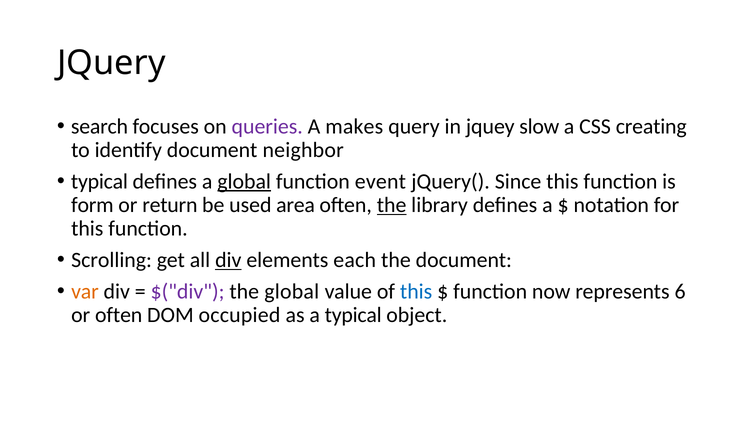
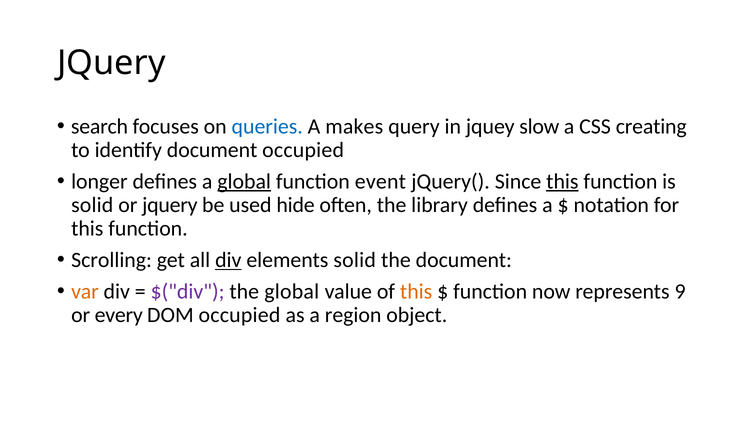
queries colour: purple -> blue
document neighbor: neighbor -> occupied
typical at (99, 182): typical -> longer
this at (562, 182) underline: none -> present
form at (92, 205): form -> solid
or return: return -> jquery
area: area -> hide
the at (392, 205) underline: present -> none
elements each: each -> solid
this at (416, 292) colour: blue -> orange
6: 6 -> 9
or often: often -> every
a typical: typical -> region
